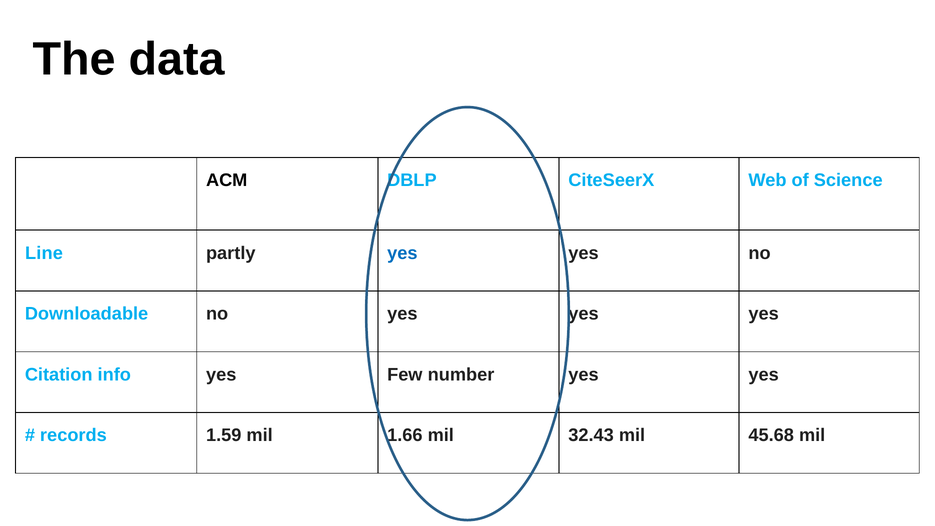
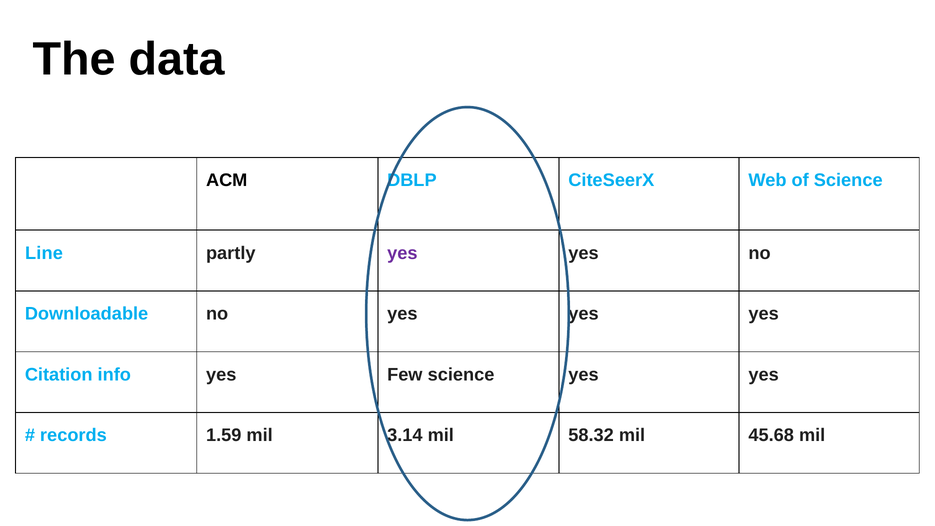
yes at (402, 253) colour: blue -> purple
Few number: number -> science
1.66: 1.66 -> 3.14
32.43: 32.43 -> 58.32
